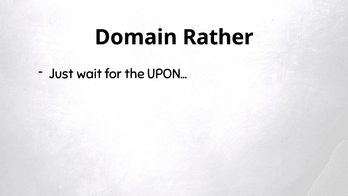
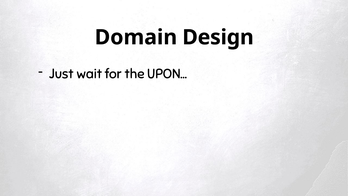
Rather: Rather -> Design
